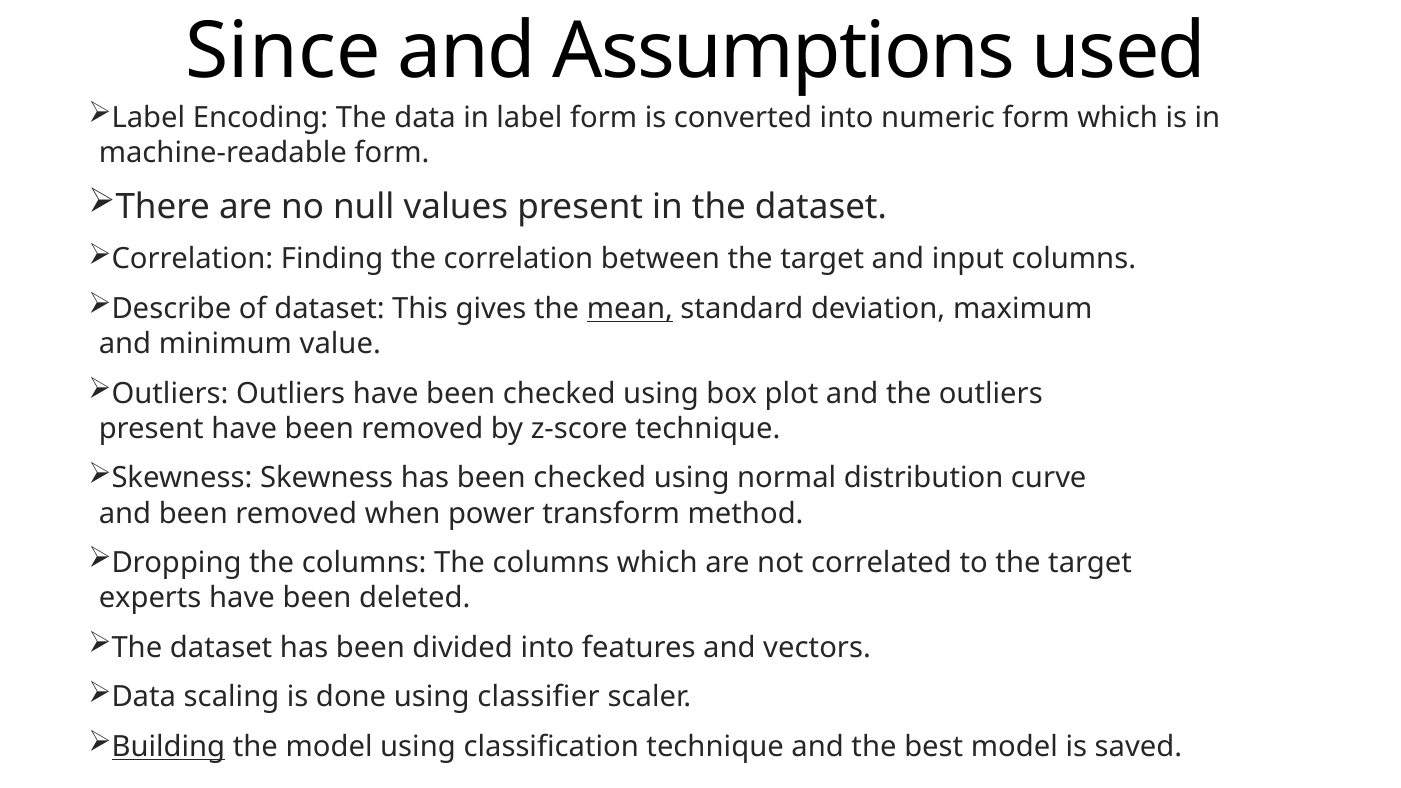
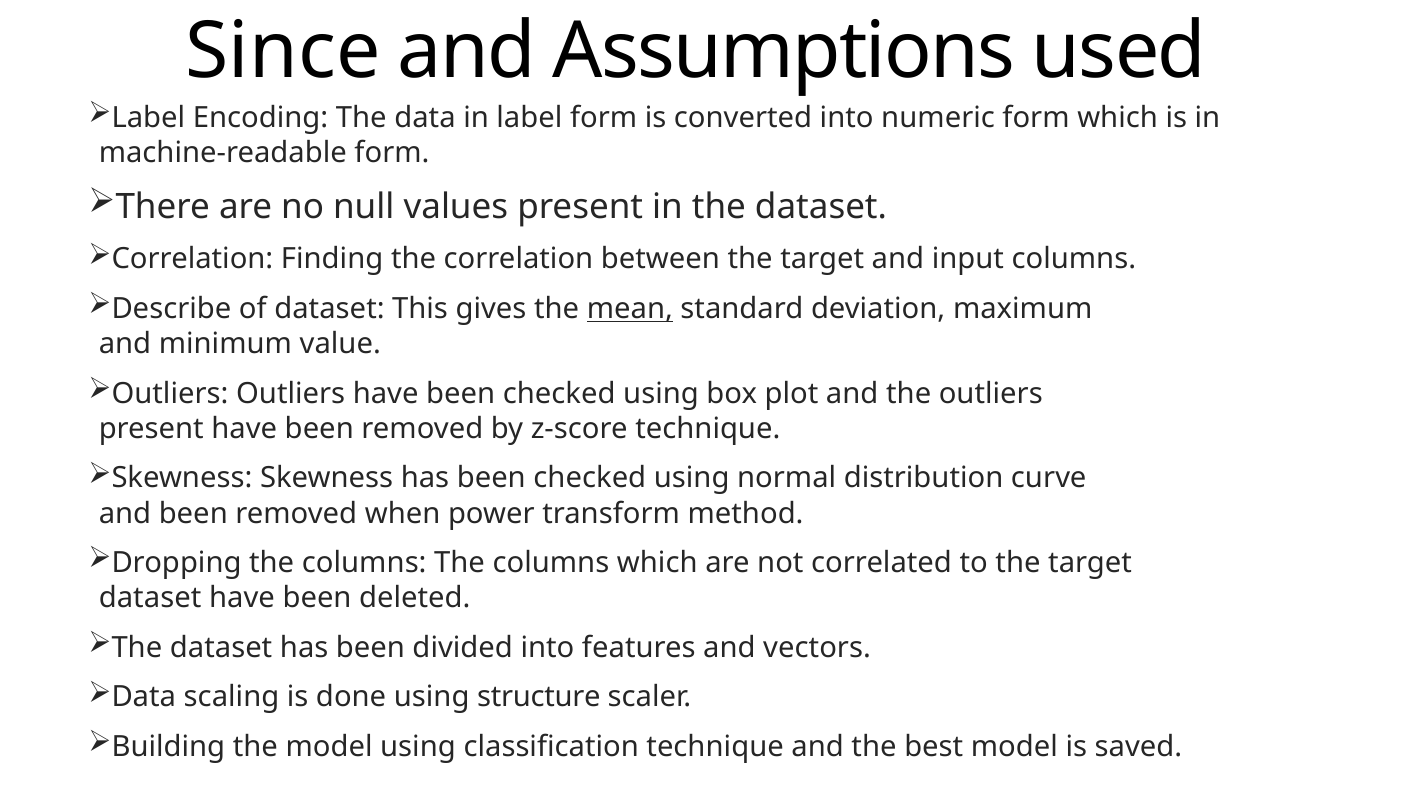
experts at (150, 598): experts -> dataset
classifier: classifier -> structure
Building underline: present -> none
